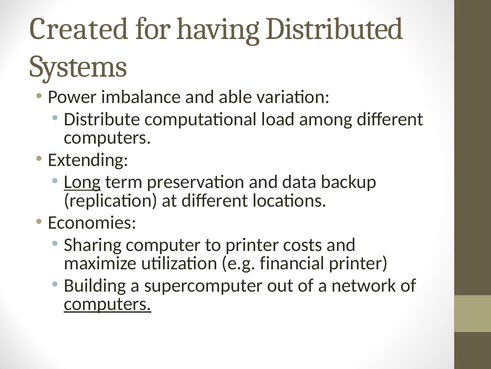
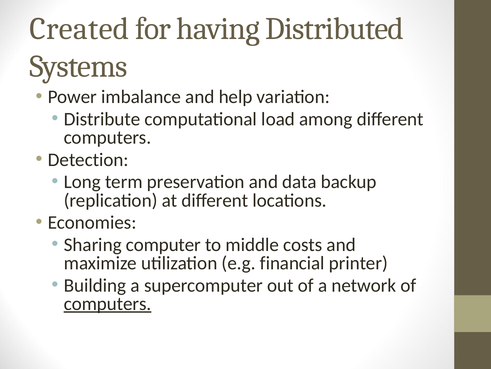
able: able -> help
Extending: Extending -> Detection
Long underline: present -> none
to printer: printer -> middle
